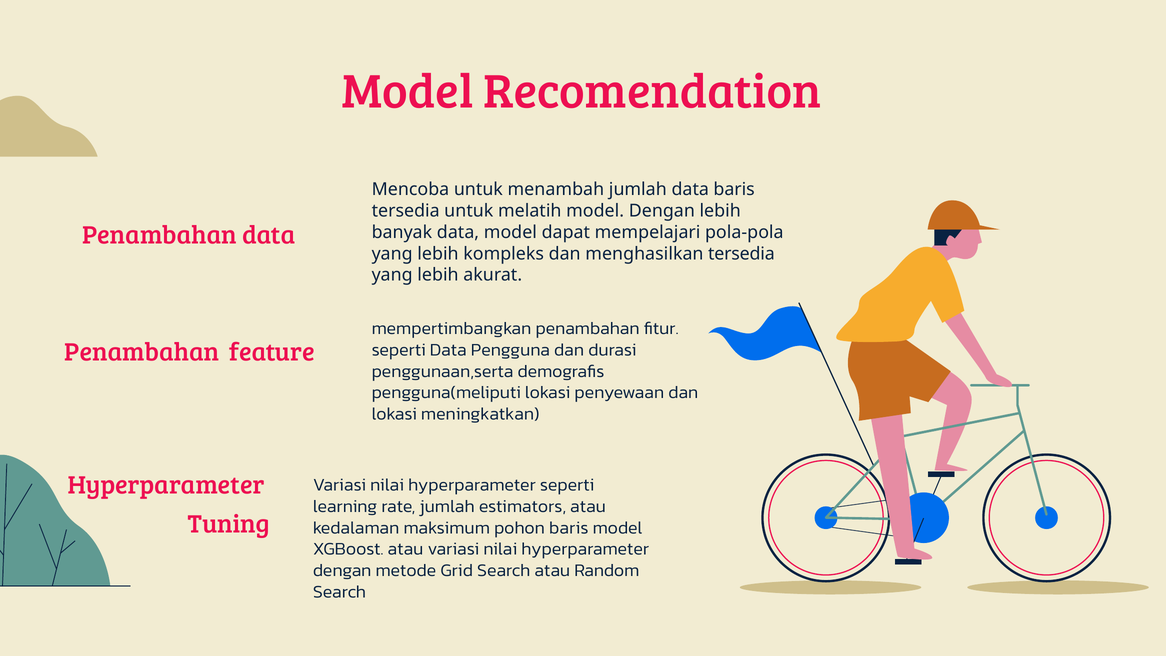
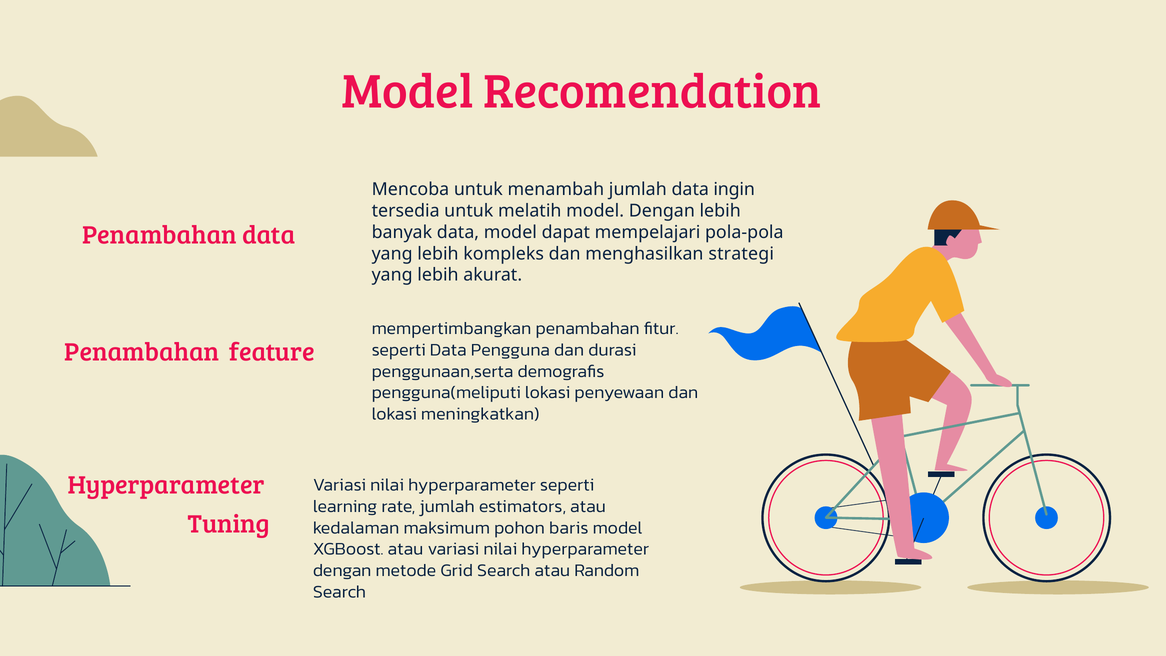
data baris: baris -> ingin
menghasilkan tersedia: tersedia -> strategi
